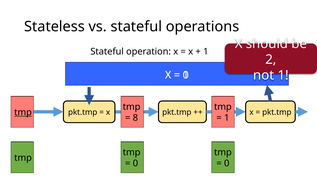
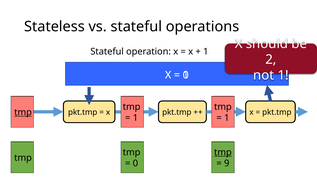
8 at (135, 118): 8 -> 1
tmp at (223, 153) underline: none -> present
0 at (227, 164): 0 -> 9
